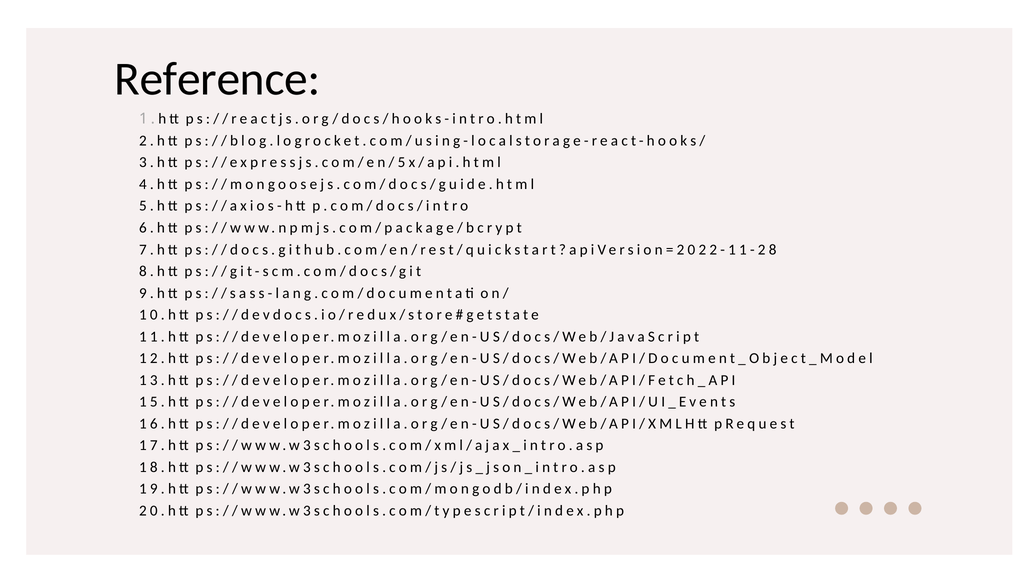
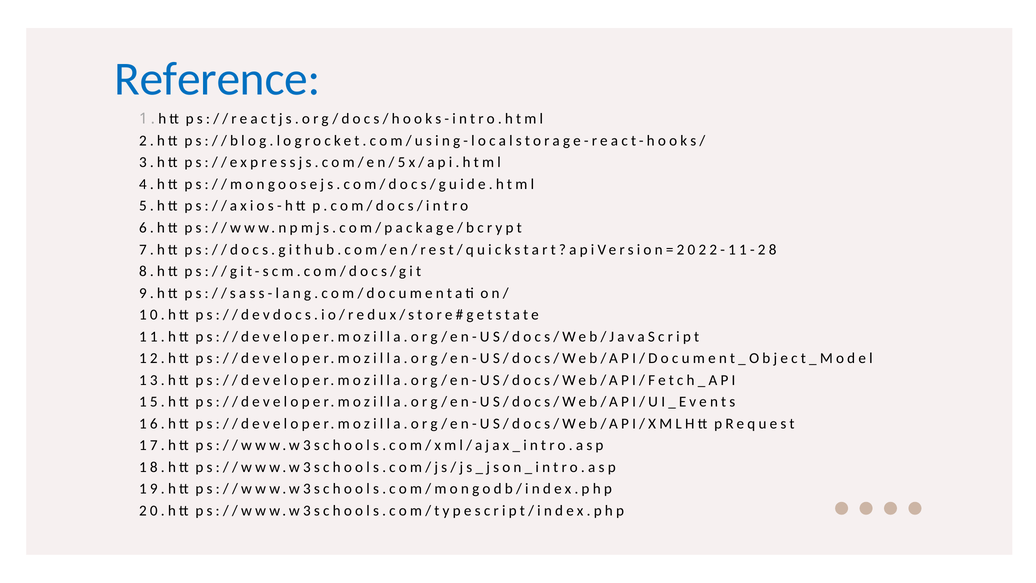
Reference colour: black -> blue
